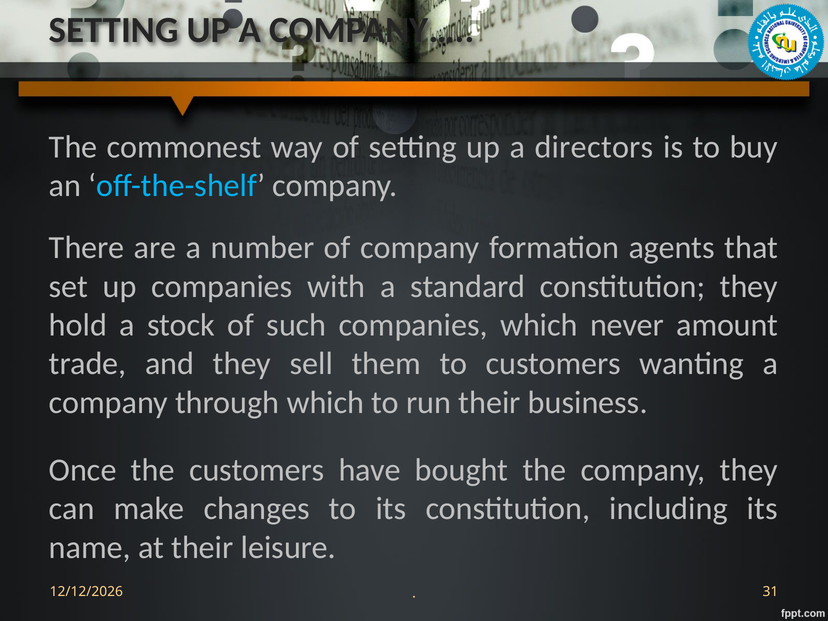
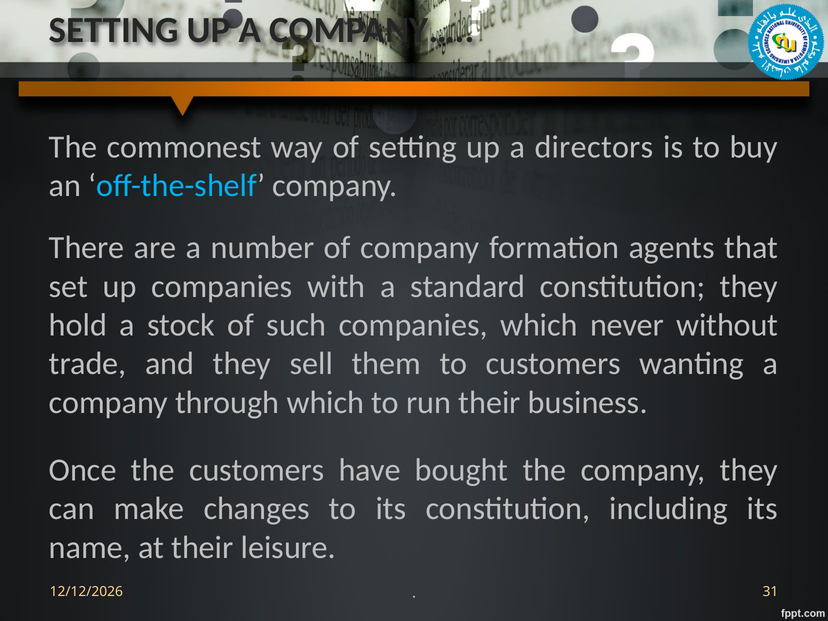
amount: amount -> without
